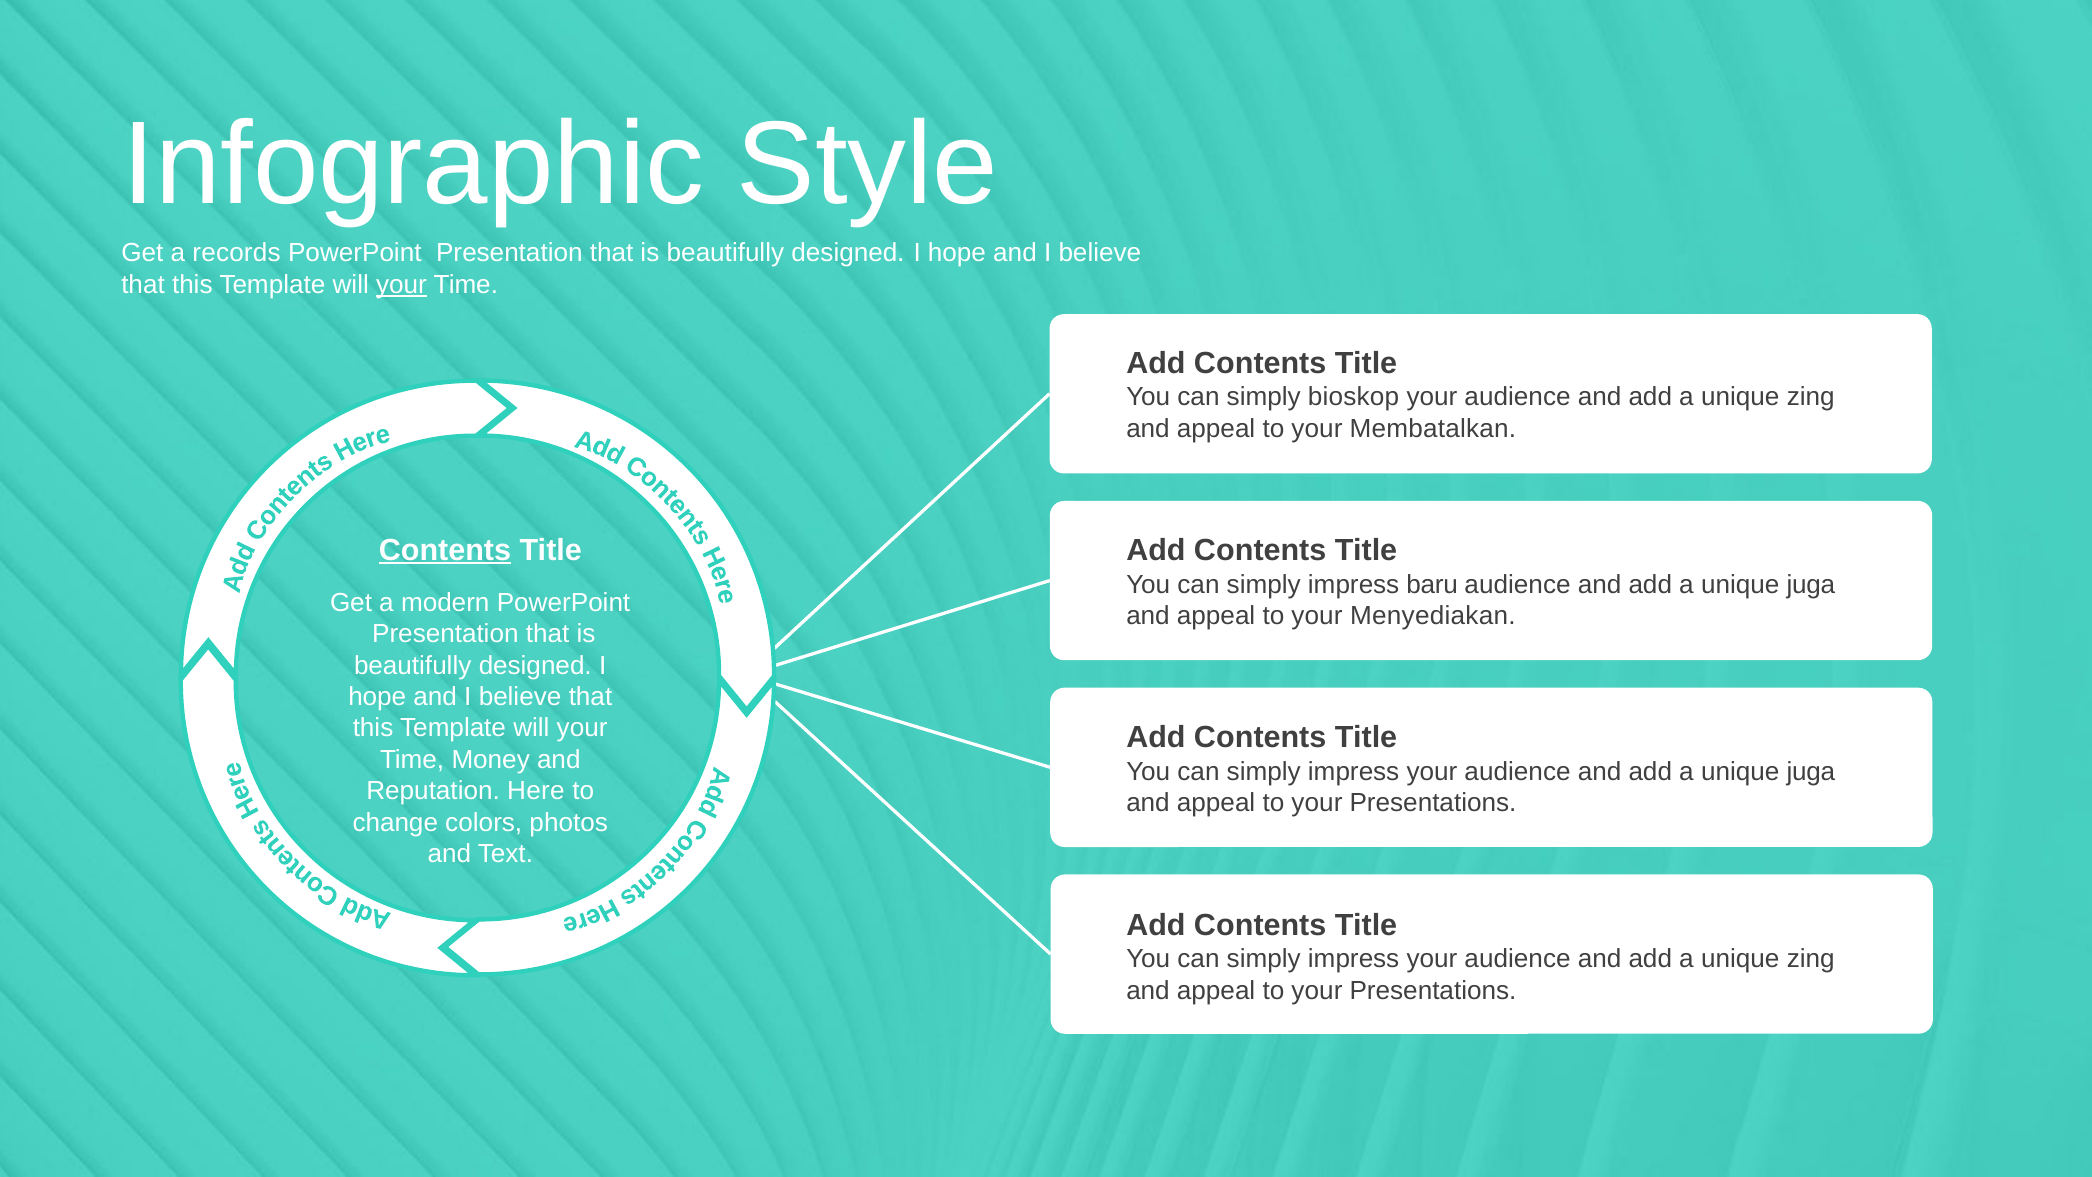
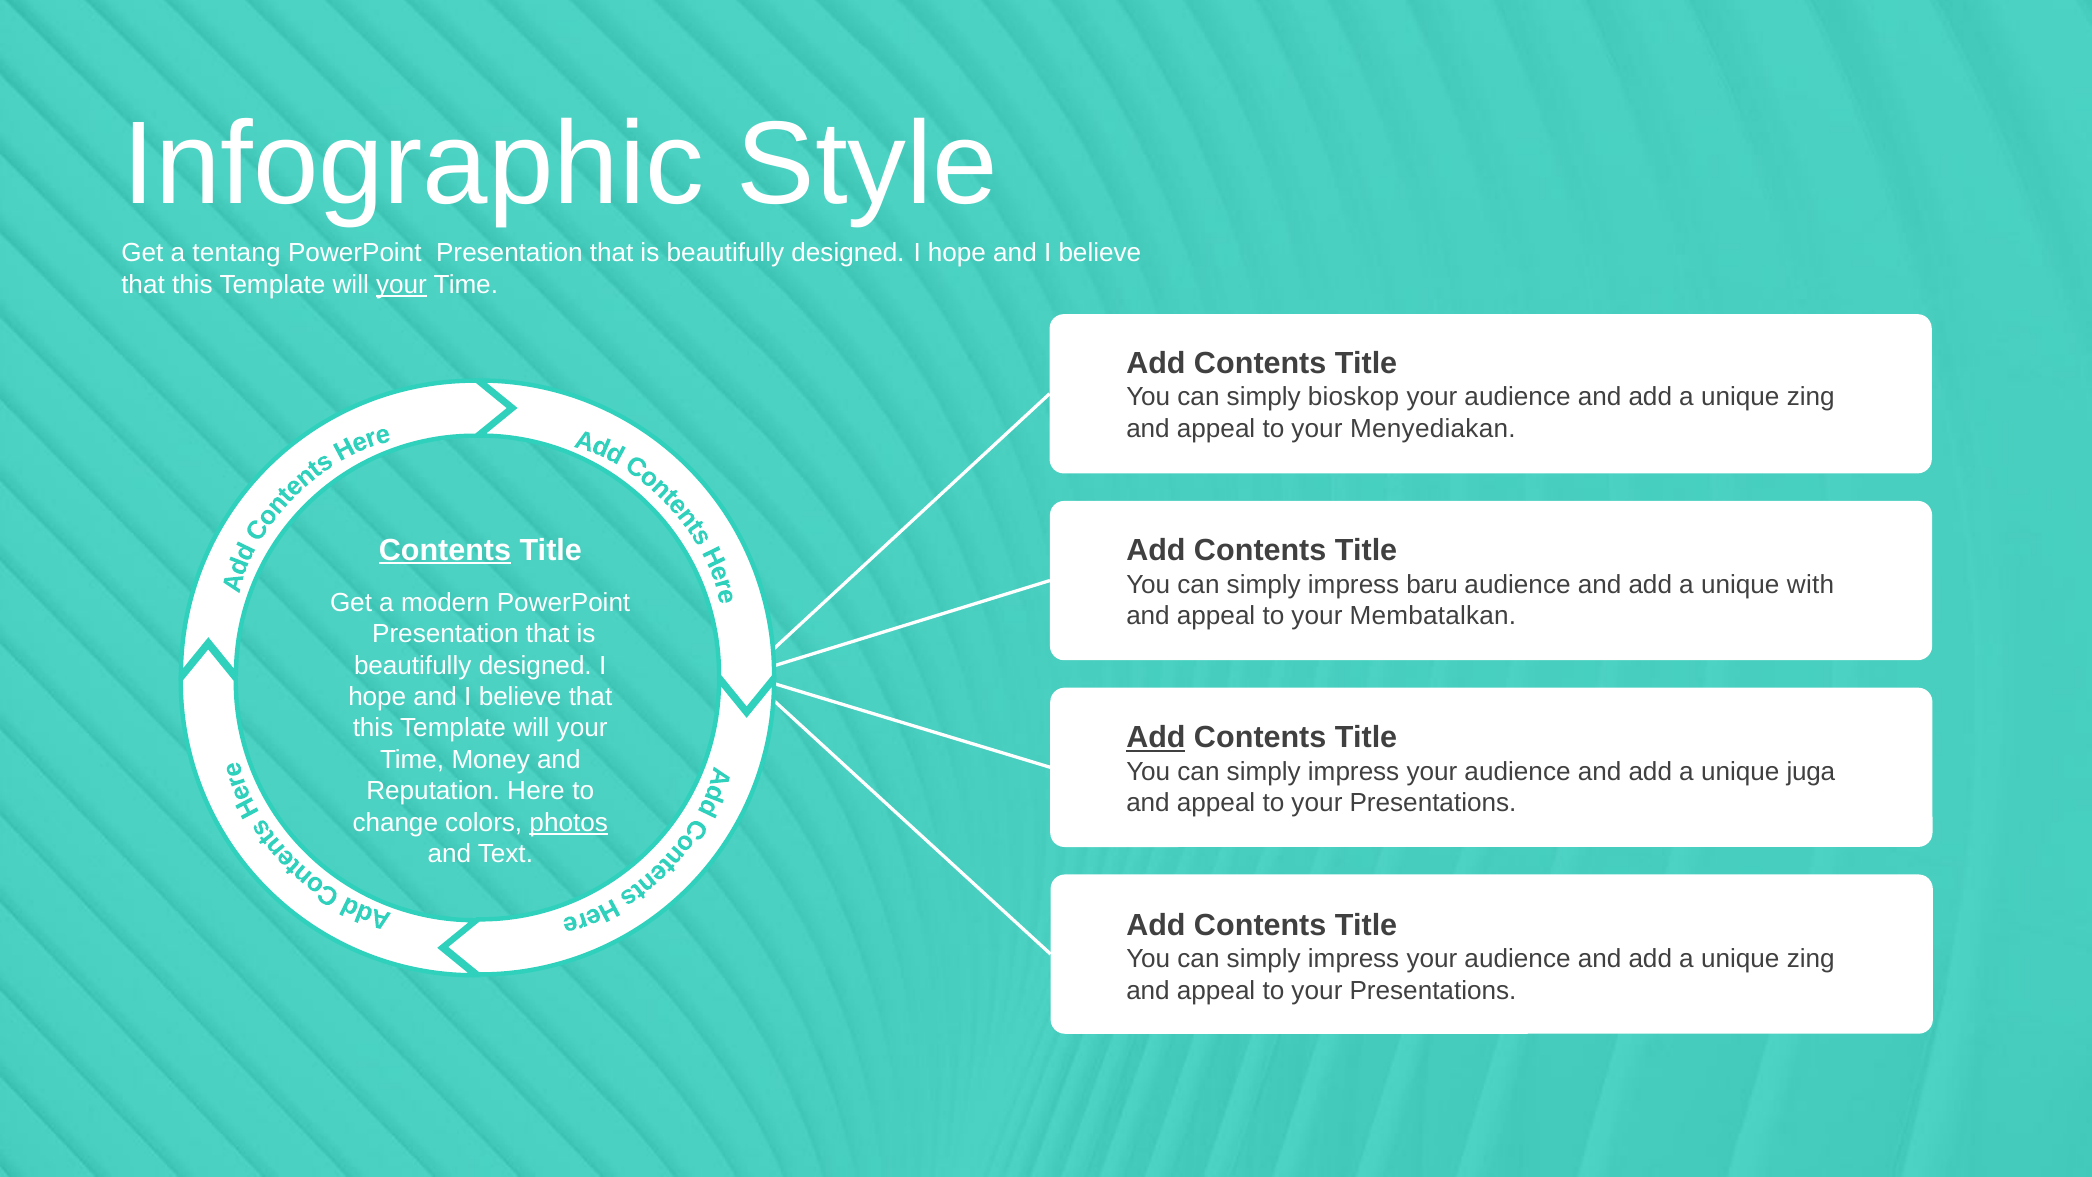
records: records -> tentang
Membatalkan: Membatalkan -> Menyediakan
juga at (1811, 584): juga -> with
Menyediakan: Menyediakan -> Membatalkan
Add at (1156, 738) underline: none -> present
photos underline: none -> present
